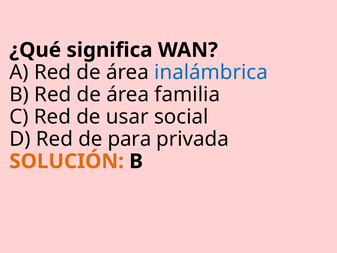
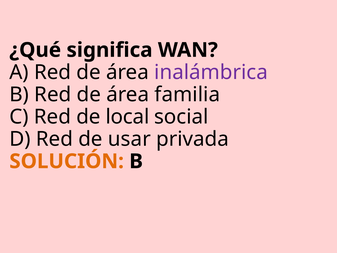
inalámbrica colour: blue -> purple
usar: usar -> local
para: para -> usar
